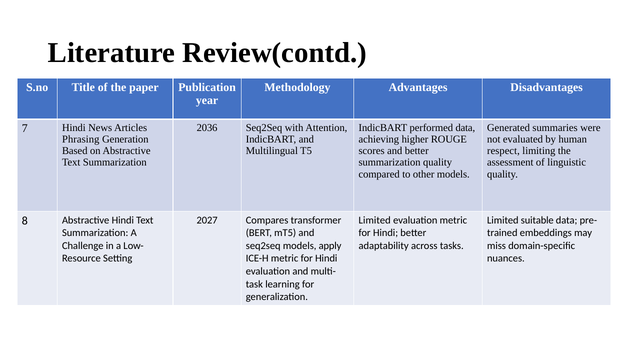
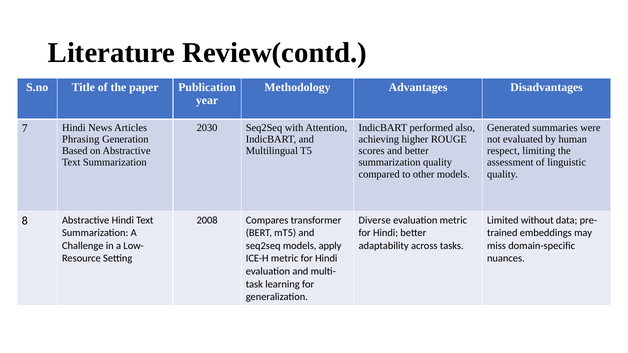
2036: 2036 -> 2030
performed data: data -> also
2027: 2027 -> 2008
Limited at (375, 220): Limited -> Diverse
suitable: suitable -> without
